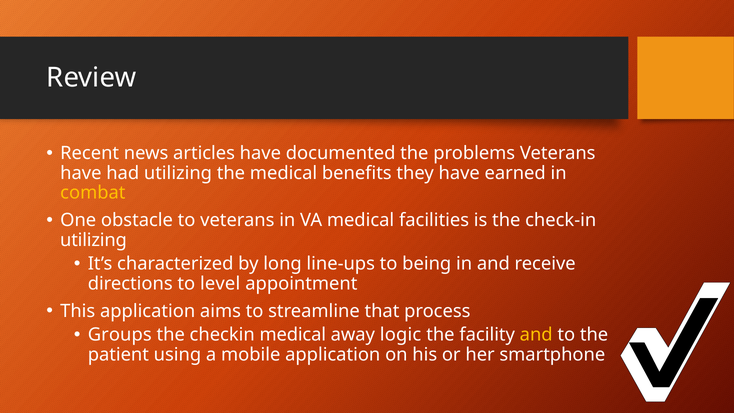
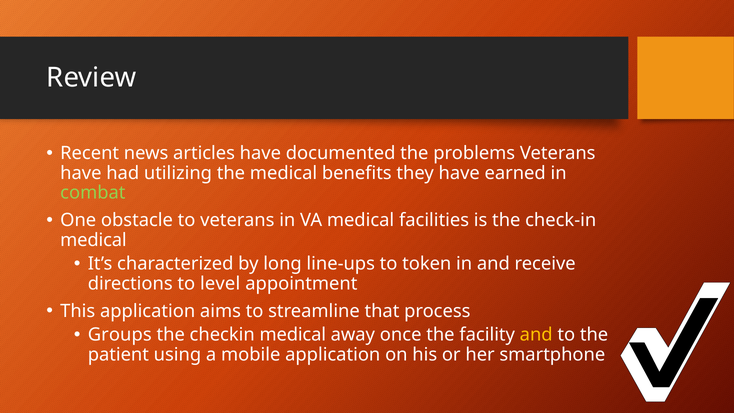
combat colour: yellow -> light green
utilizing at (93, 240): utilizing -> medical
being: being -> token
logic: logic -> once
